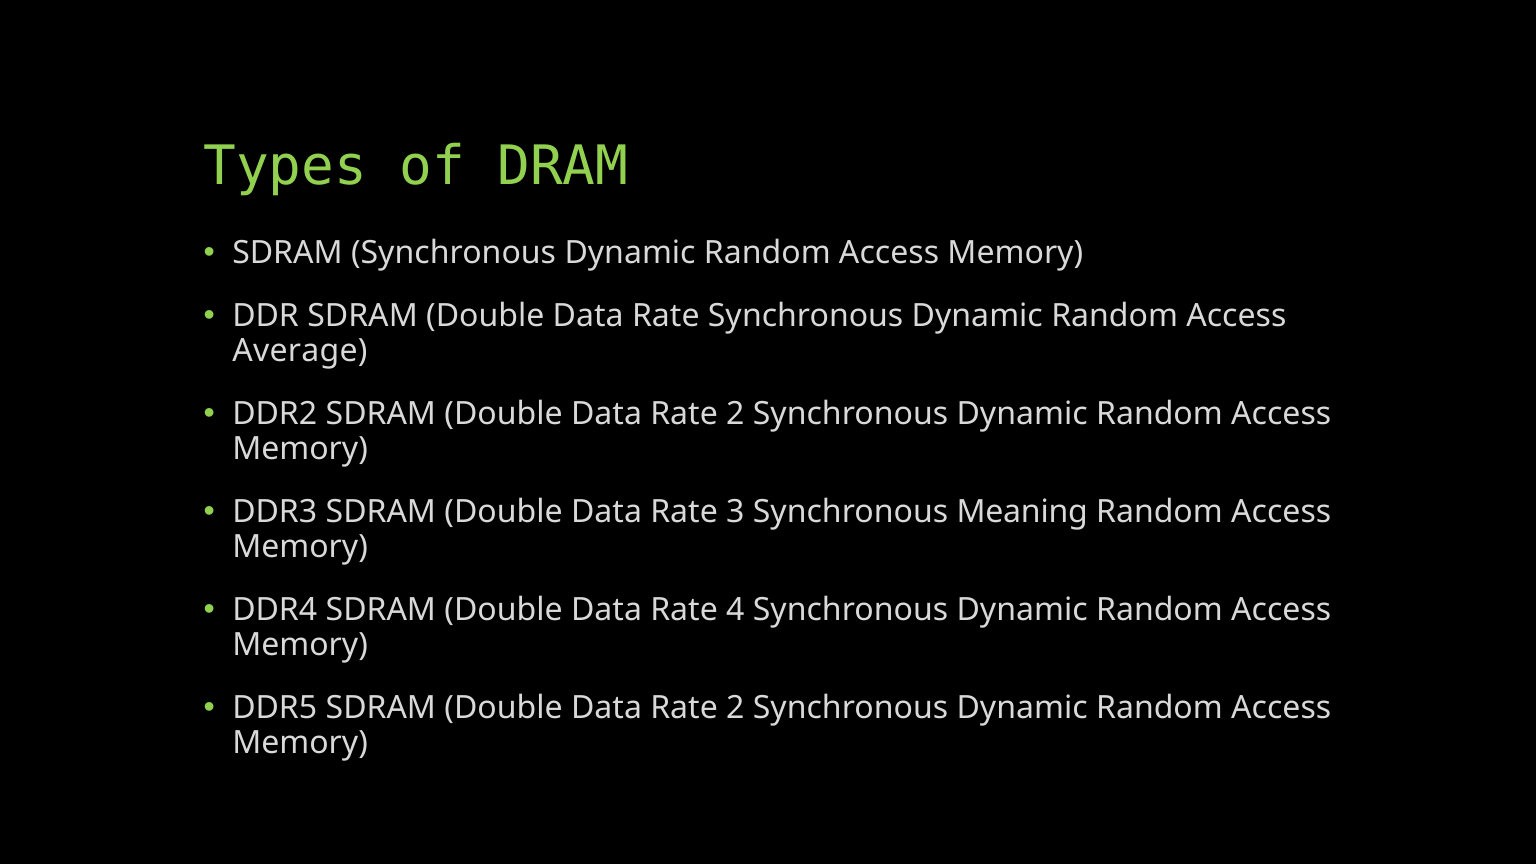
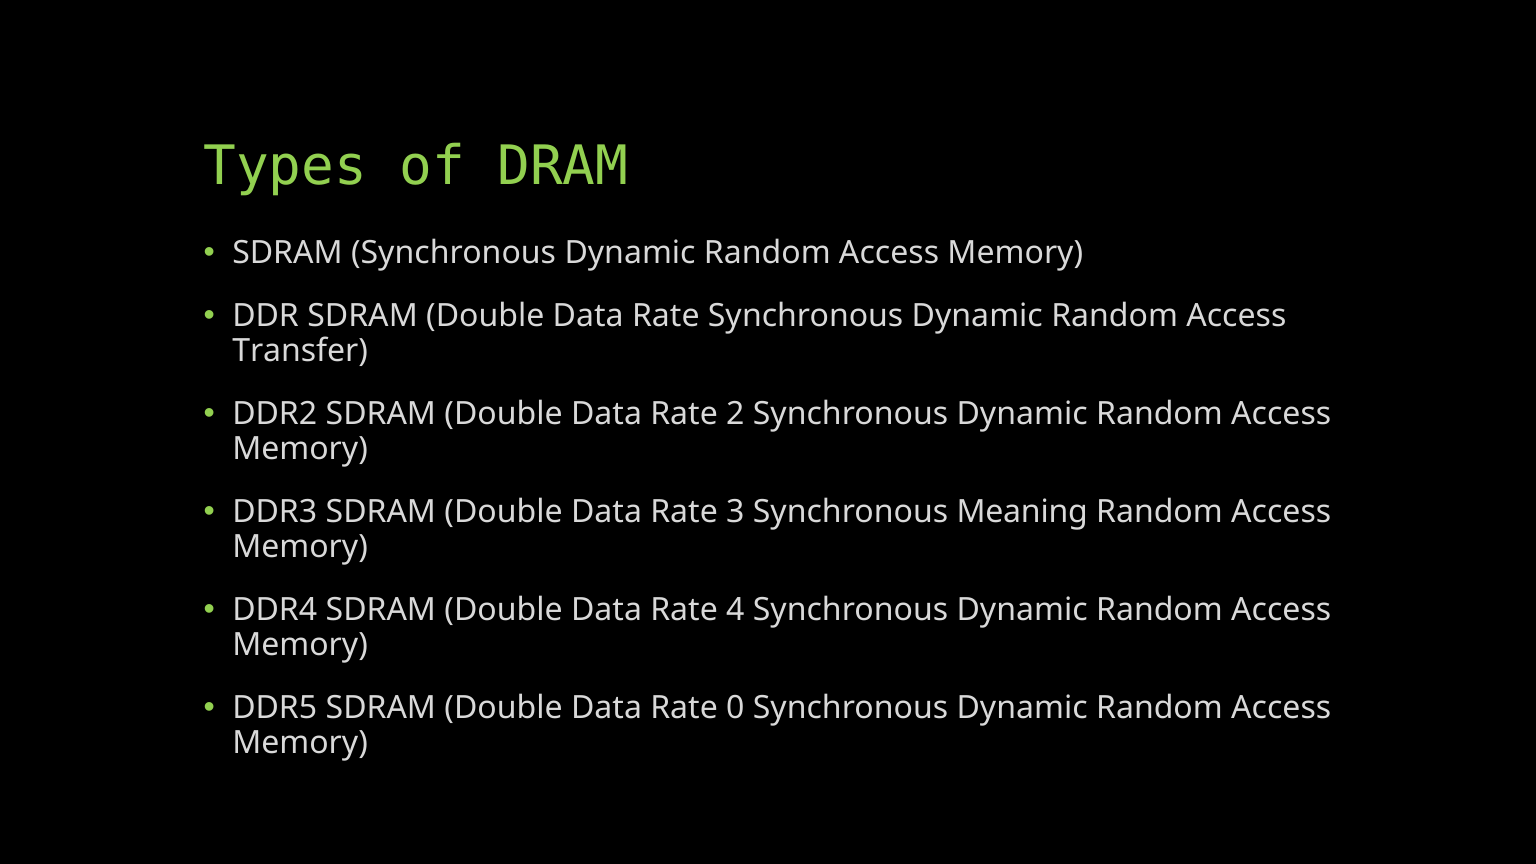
Average: Average -> Transfer
2 at (735, 708): 2 -> 0
